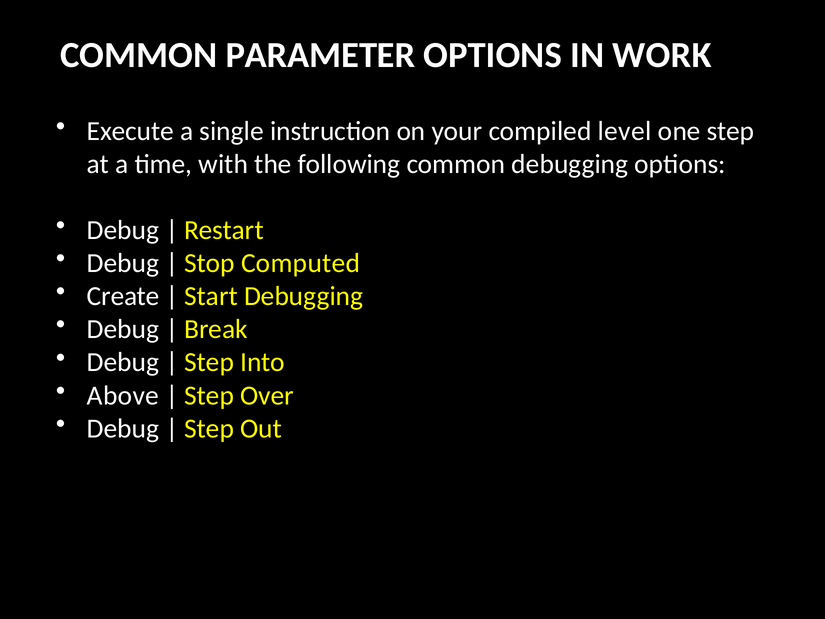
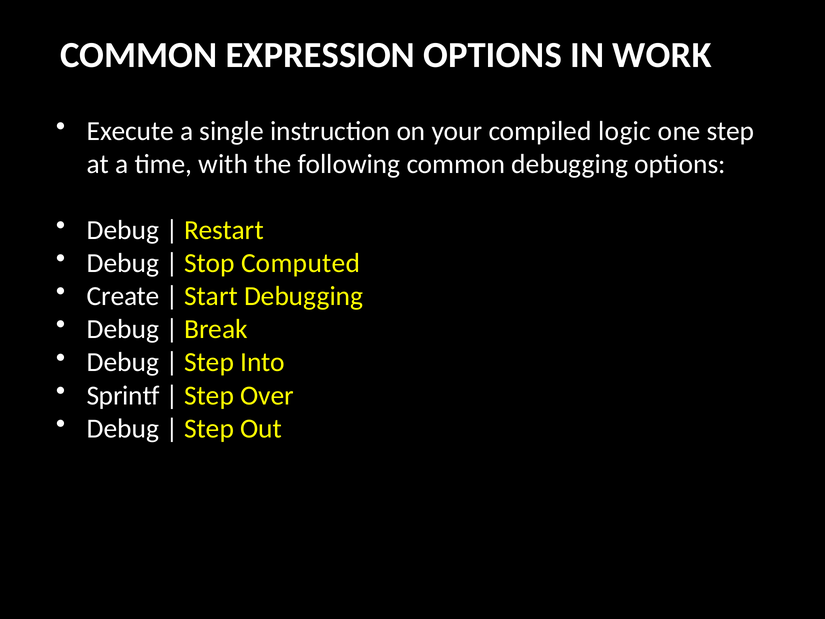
PARAMETER: PARAMETER -> EXPRESSION
level: level -> logic
Above: Above -> Sprintf
